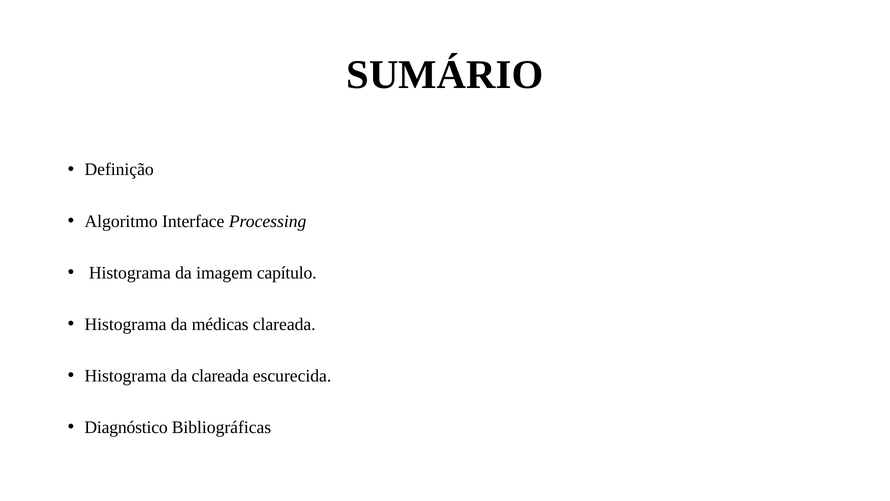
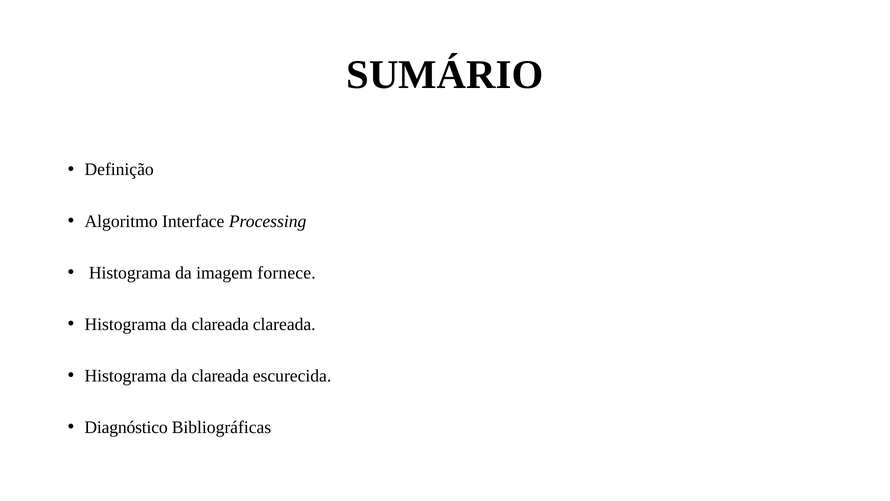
capítulo: capítulo -> fornece
médicas at (220, 324): médicas -> clareada
